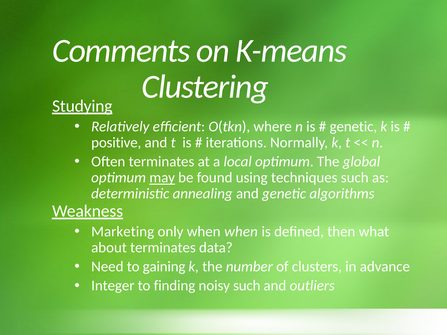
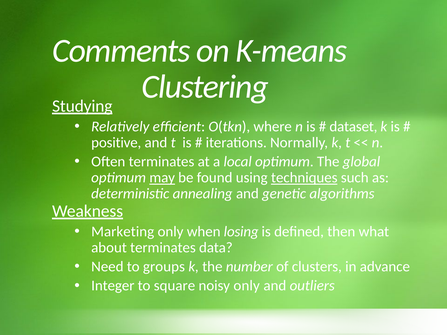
genetic at (353, 127): genetic -> dataset
techniques underline: none -> present
when when: when -> losing
gaining: gaining -> groups
finding: finding -> square
noisy such: such -> only
